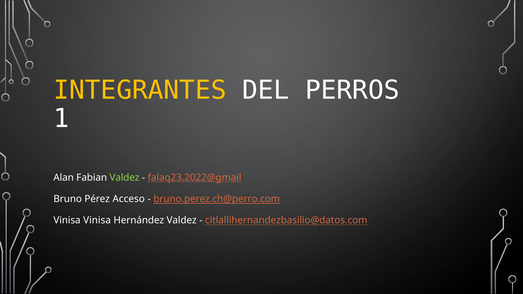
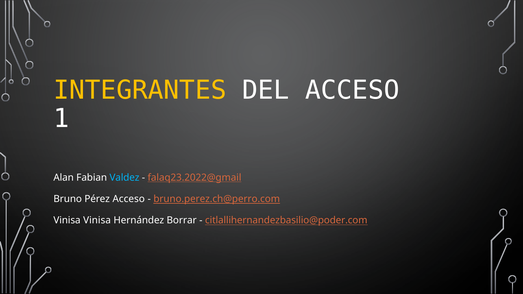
DEL PERROS: PERROS -> ACCESO
Valdez at (124, 178) colour: light green -> light blue
Hernández Valdez: Valdez -> Borrar
citlallihernandezbasilio@datos.com: citlallihernandezbasilio@datos.com -> citlallihernandezbasilio@poder.com
